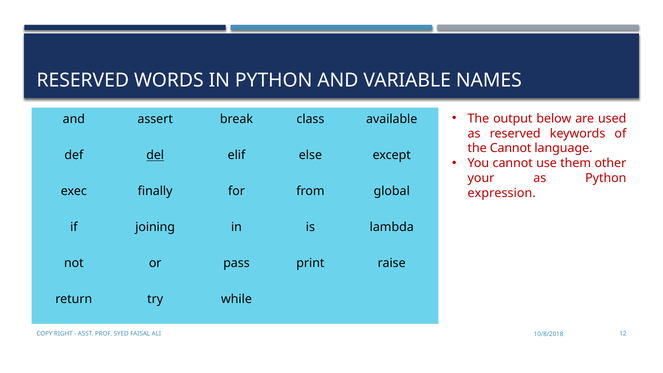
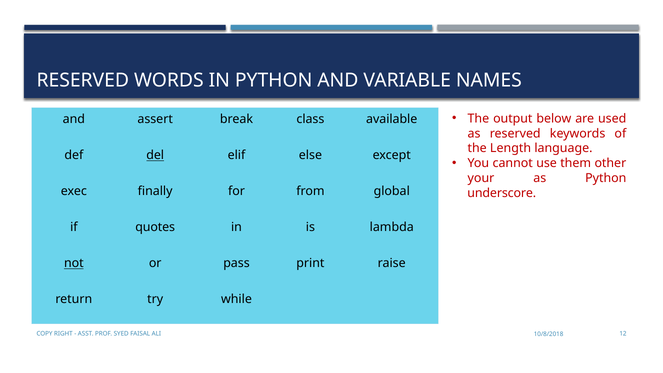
the Cannot: Cannot -> Length
expression: expression -> underscore
joining: joining -> quotes
not underline: none -> present
